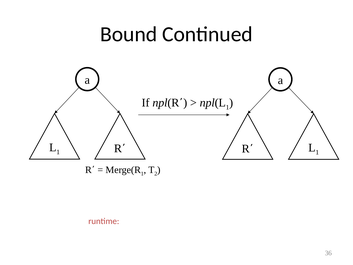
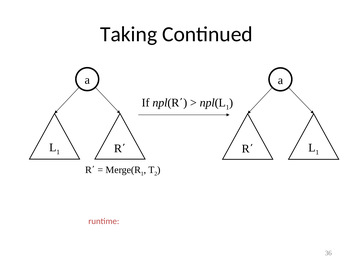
Bound: Bound -> Taking
